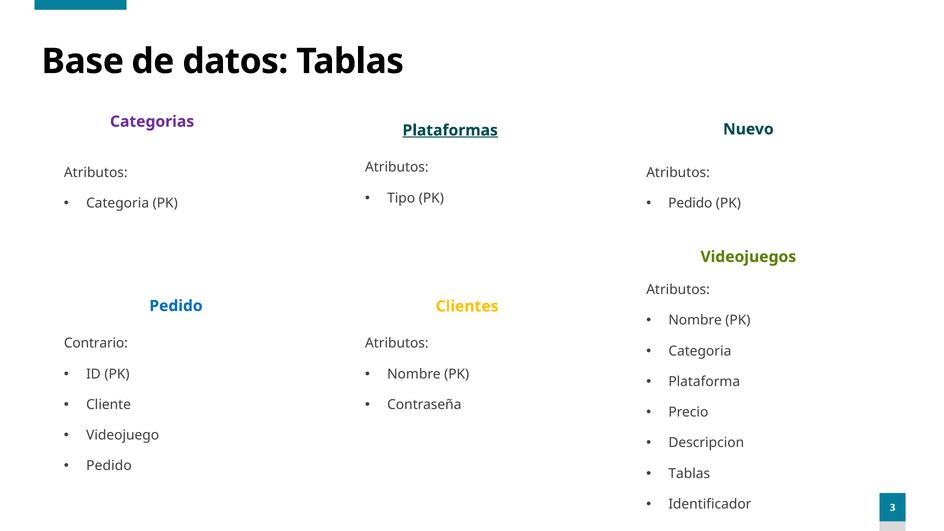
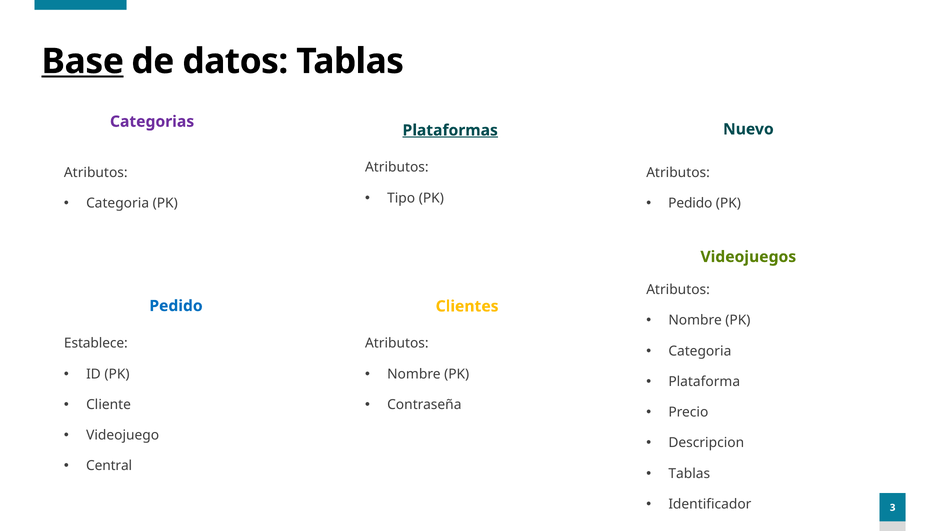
Base underline: none -> present
Contrario: Contrario -> Establece
Pedido at (109, 466): Pedido -> Central
